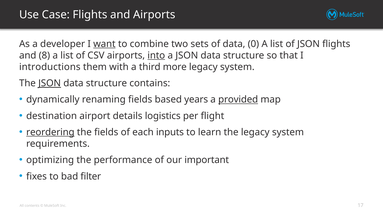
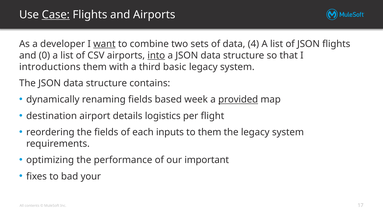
Case underline: none -> present
0: 0 -> 4
8: 8 -> 0
more: more -> basic
JSON at (50, 83) underline: present -> none
years: years -> week
reordering underline: present -> none
to learn: learn -> them
filter: filter -> your
